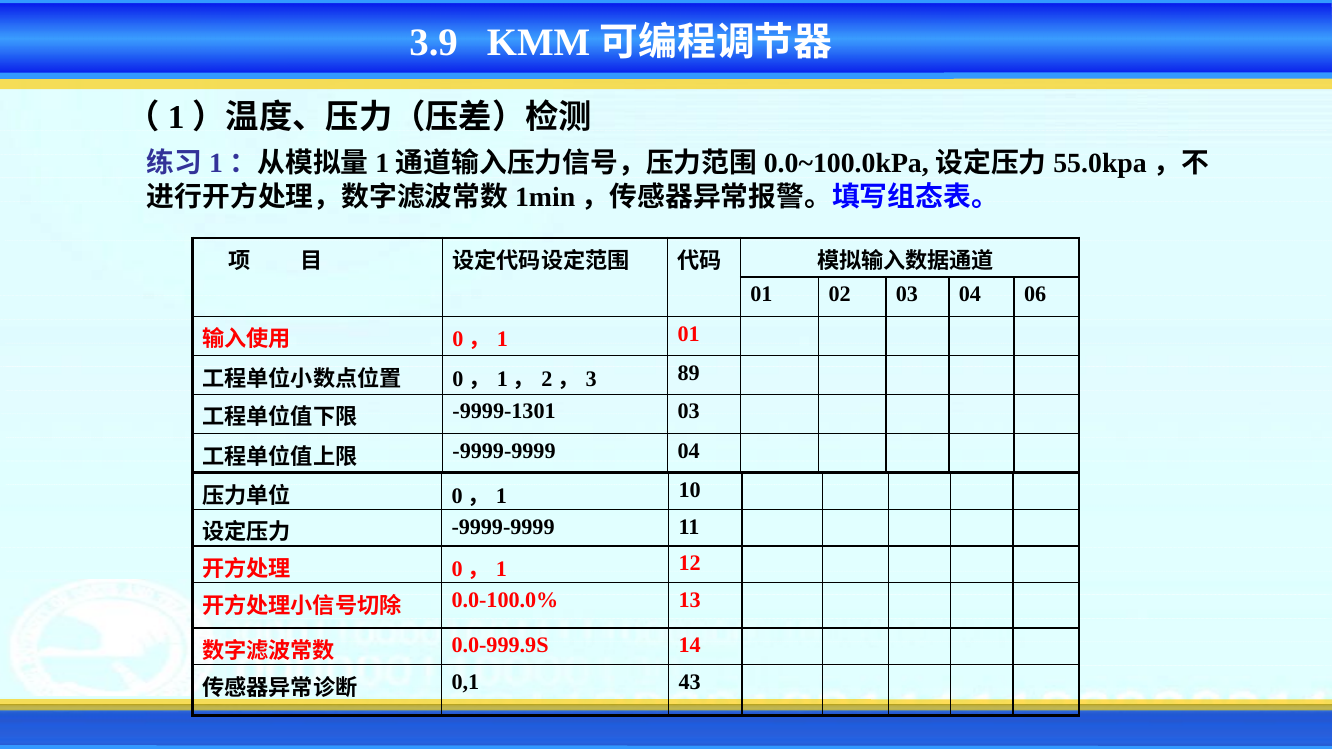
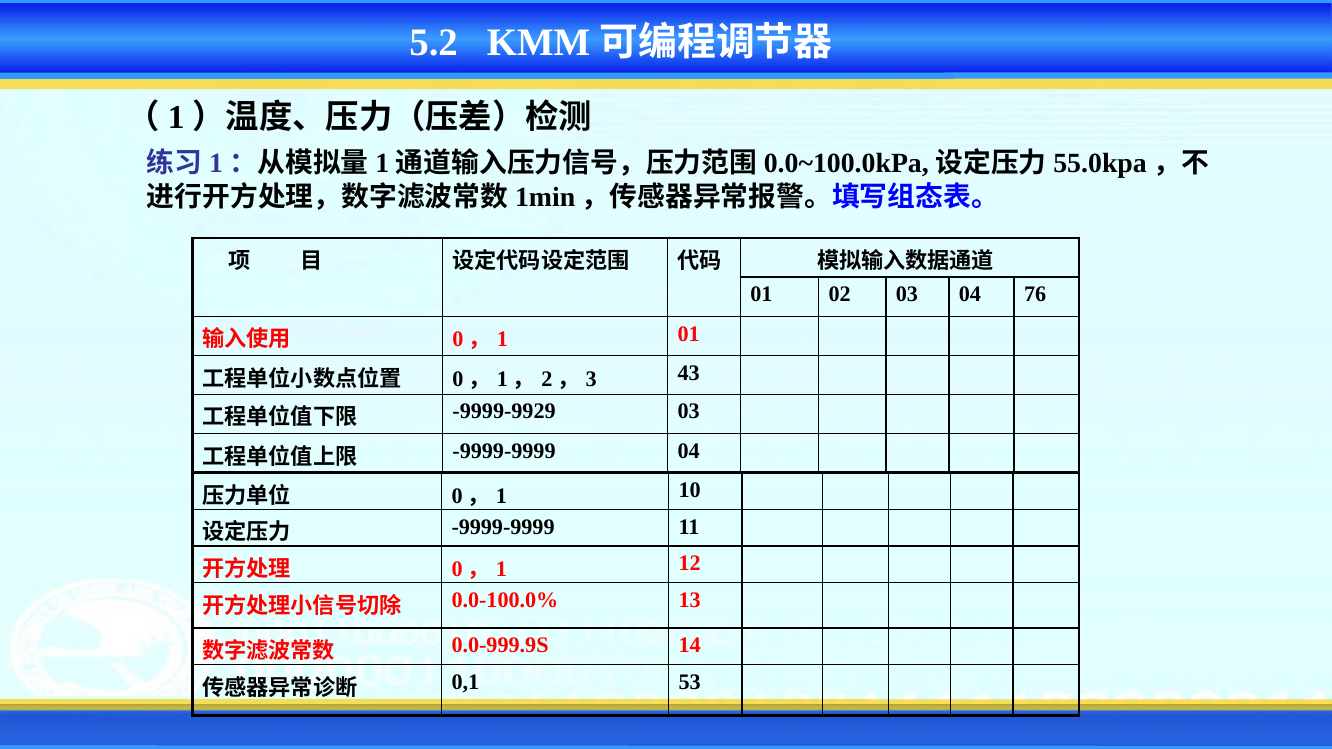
3.9: 3.9 -> 5.2
06: 06 -> 76
89: 89 -> 43
-9999-1301: -9999-1301 -> -9999-9929
43: 43 -> 53
